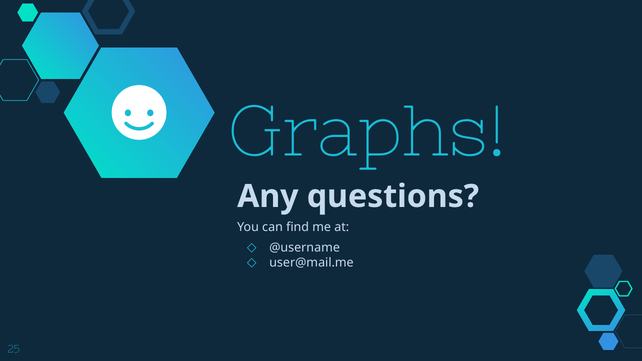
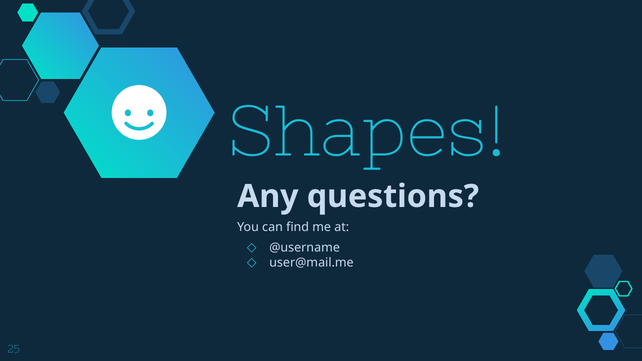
Graphs: Graphs -> Shapes
